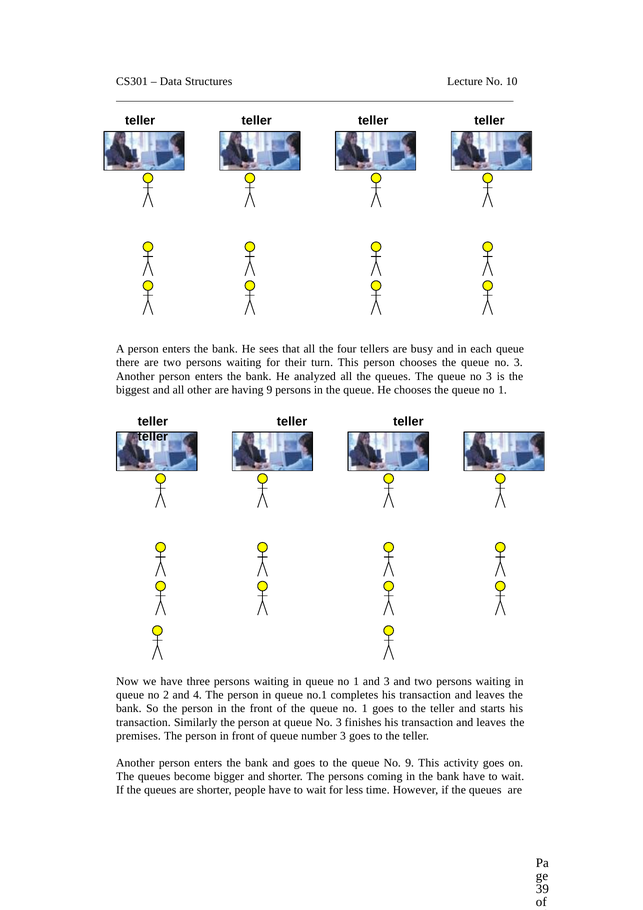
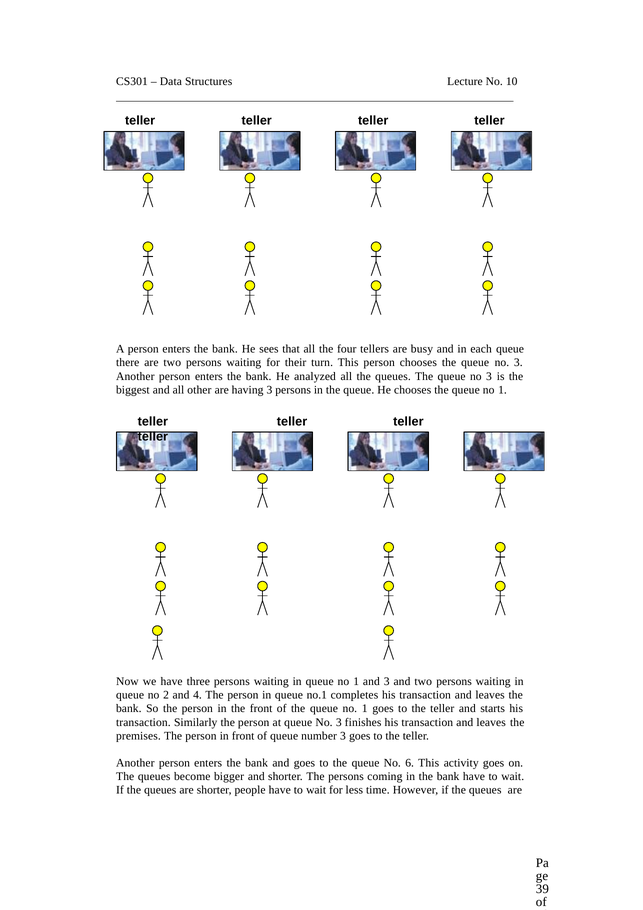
having 9: 9 -> 3
No 9: 9 -> 6
